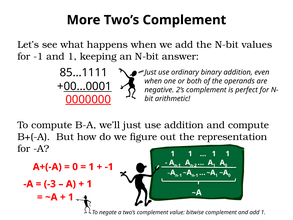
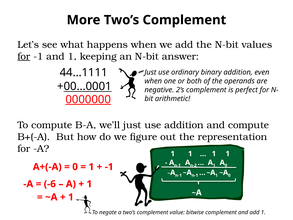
for at (24, 56) underline: none -> present
85…1111: 85…1111 -> 44…1111
-3: -3 -> -6
